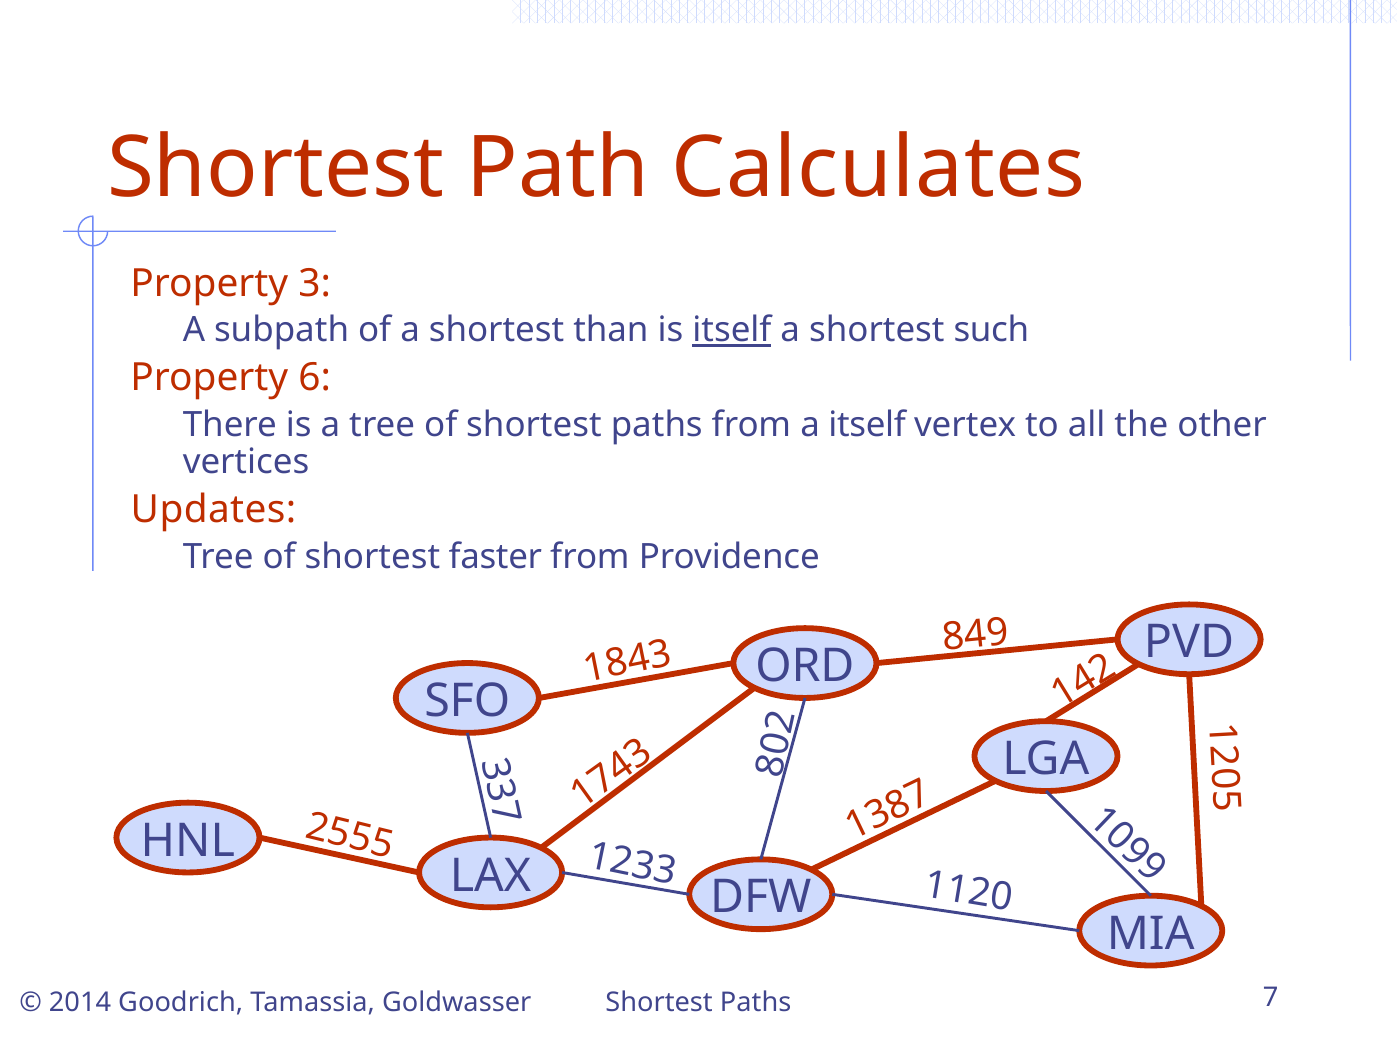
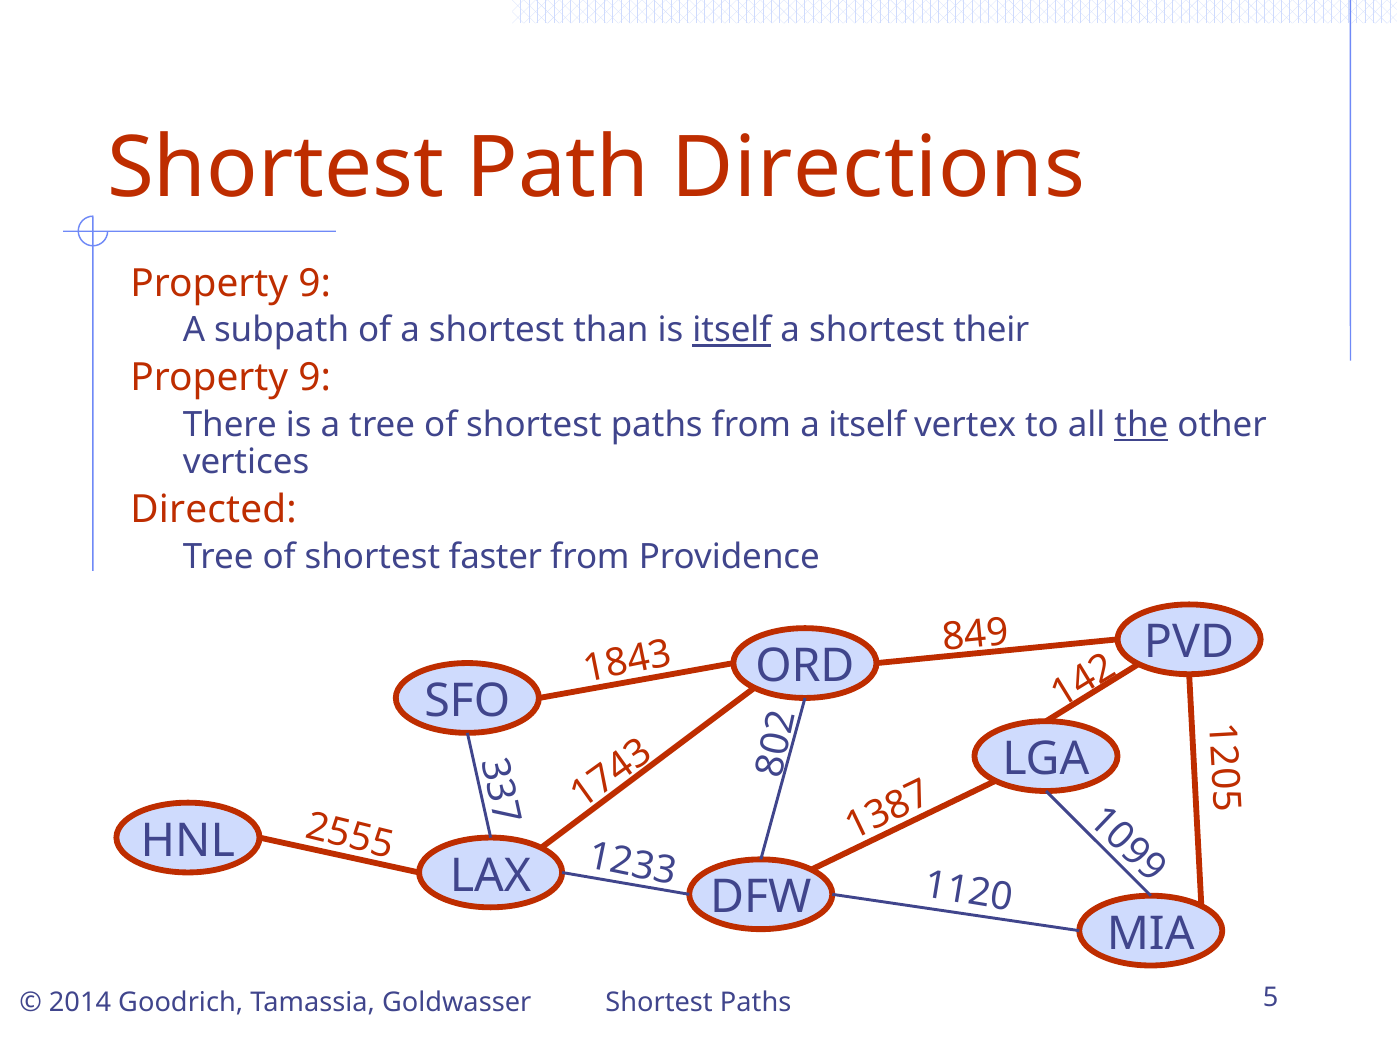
Calculates: Calculates -> Directions
3 at (315, 284): 3 -> 9
such: such -> their
6 at (315, 378): 6 -> 9
the underline: none -> present
Updates: Updates -> Directed
Paths 7: 7 -> 5
